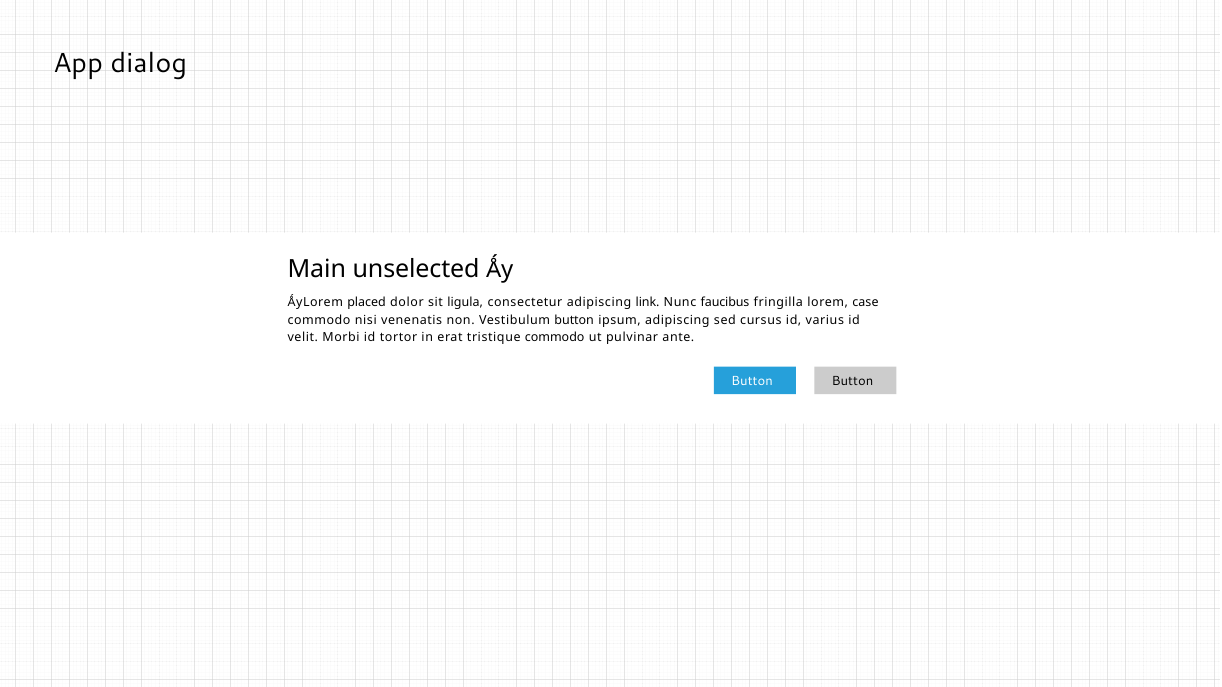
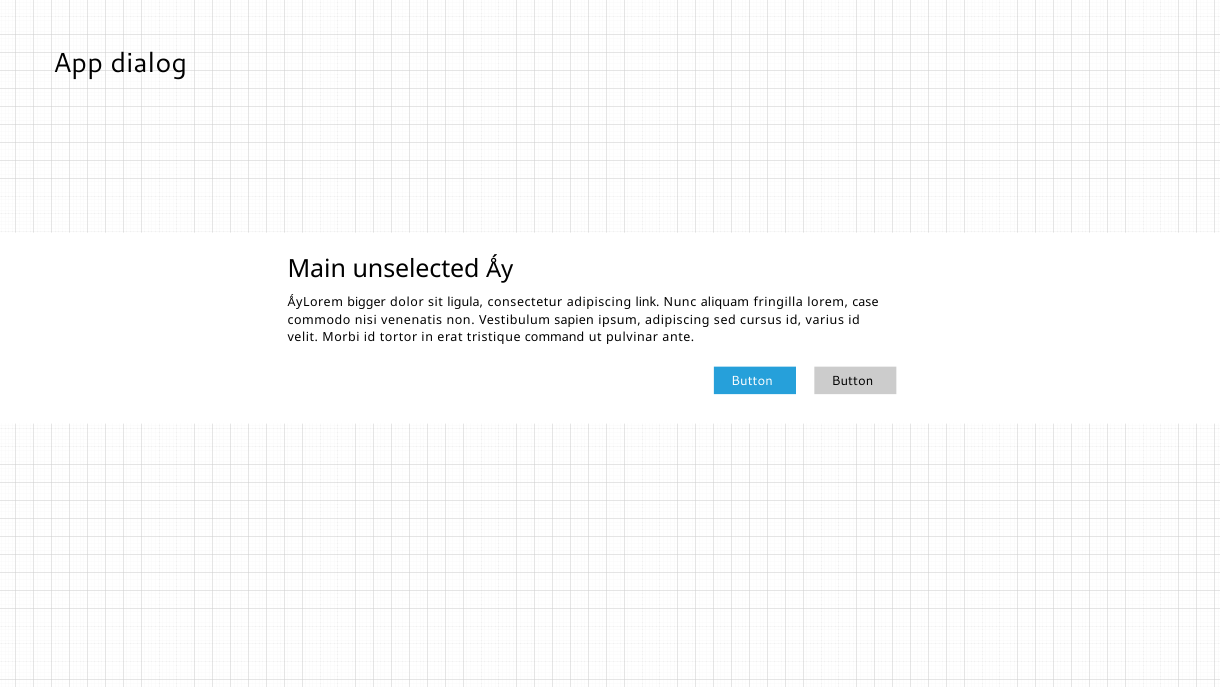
placed: placed -> bigger
faucibus: faucibus -> aliquam
Vestibulum button: button -> sapien
tristique commodo: commodo -> command
